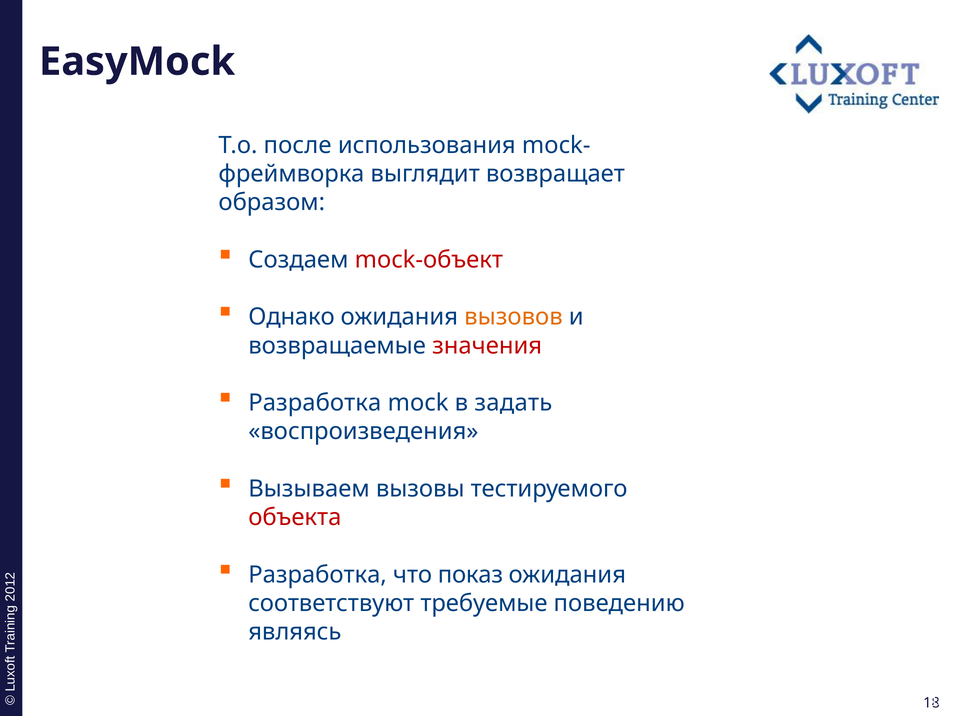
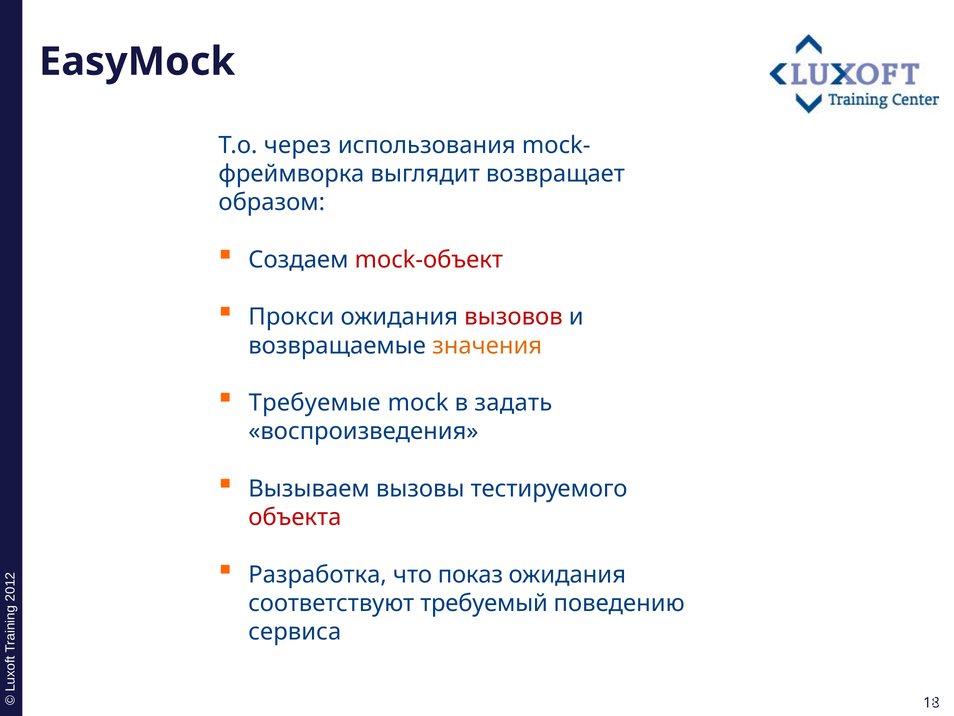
после: после -> через
Однако: Однако -> Прокси
вызовов colour: orange -> red
значения colour: red -> orange
Разработка at (315, 403): Разработка -> Требуемые
требуемые: требуемые -> требуемый
являясь: являясь -> сервиса
